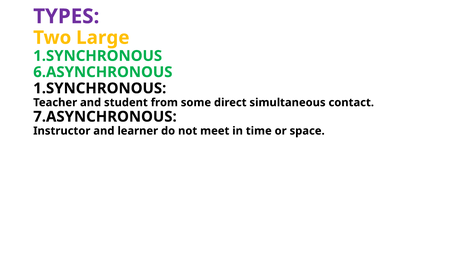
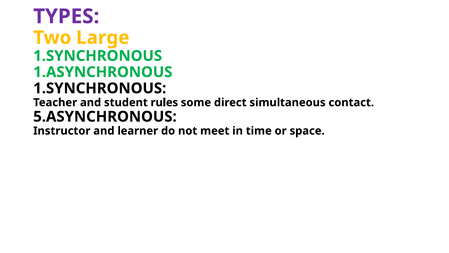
6.ASYNCHRONOUS: 6.ASYNCHRONOUS -> 1.ASYNCHRONOUS
from: from -> rules
7.ASYNCHRONOUS: 7.ASYNCHRONOUS -> 5.ASYNCHRONOUS
